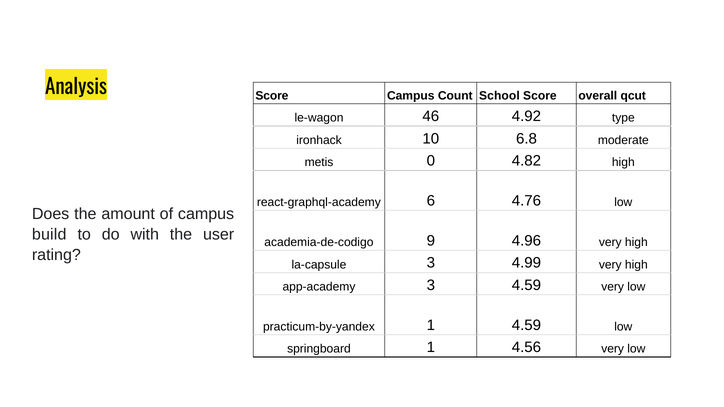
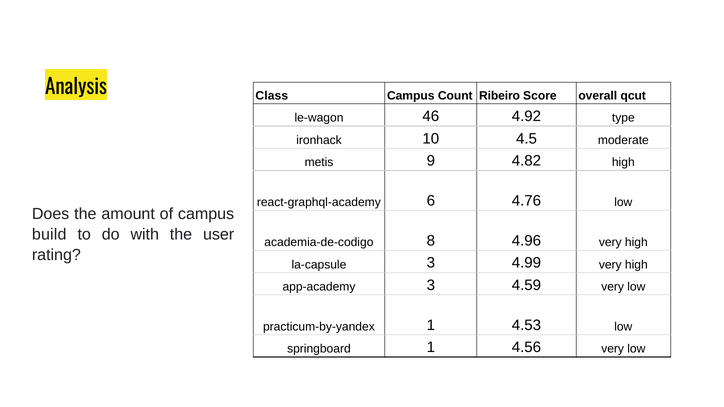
Score at (272, 96): Score -> Class
School: School -> Ribeiro
6.8: 6.8 -> 4.5
0: 0 -> 9
9: 9 -> 8
1 4.59: 4.59 -> 4.53
